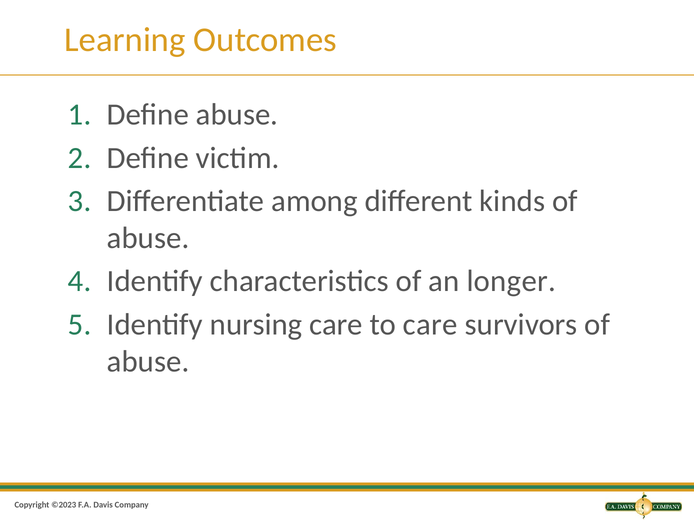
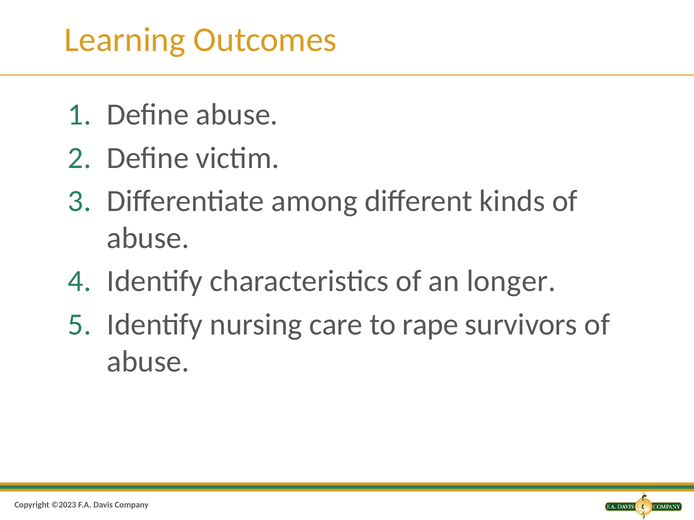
to care: care -> rape
